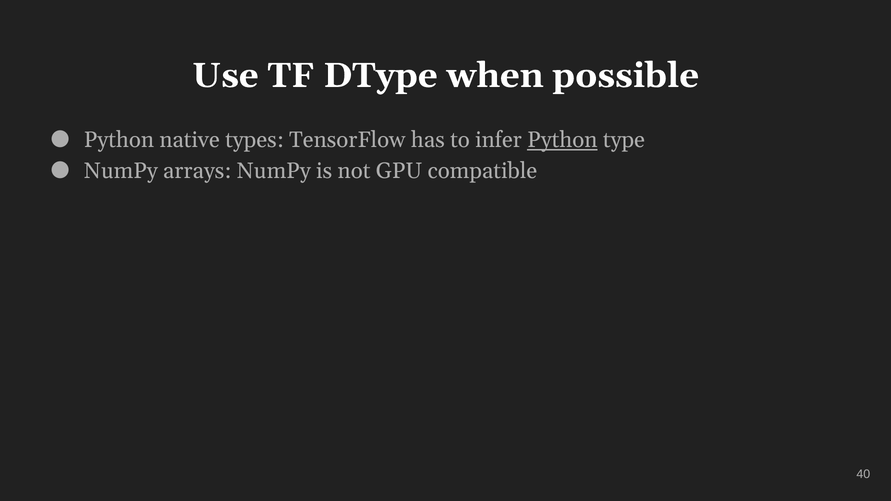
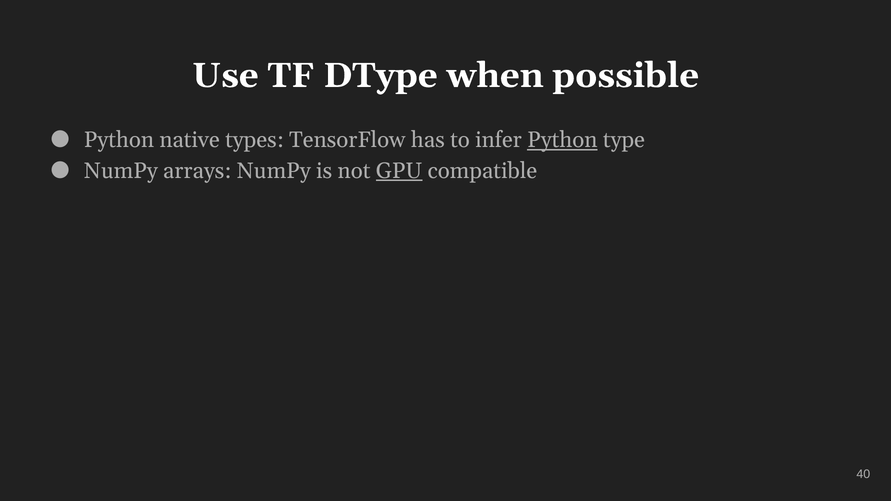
GPU underline: none -> present
